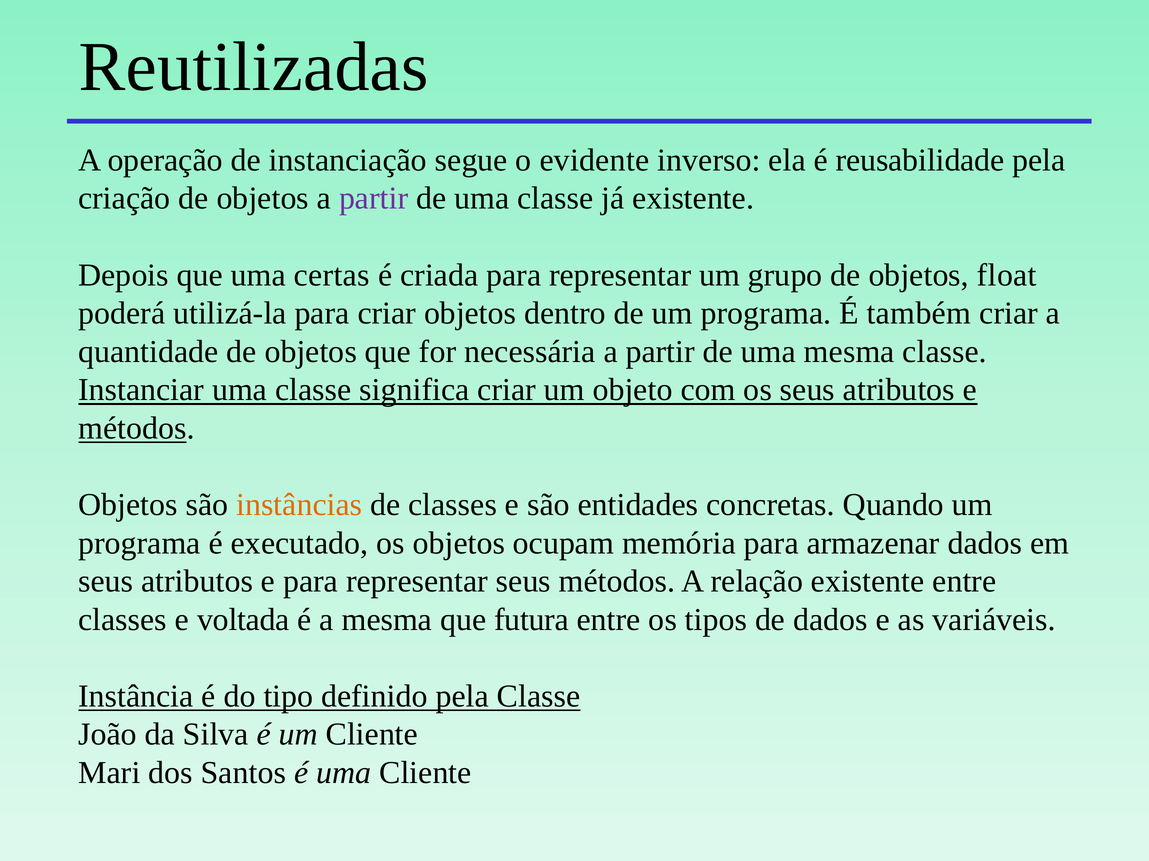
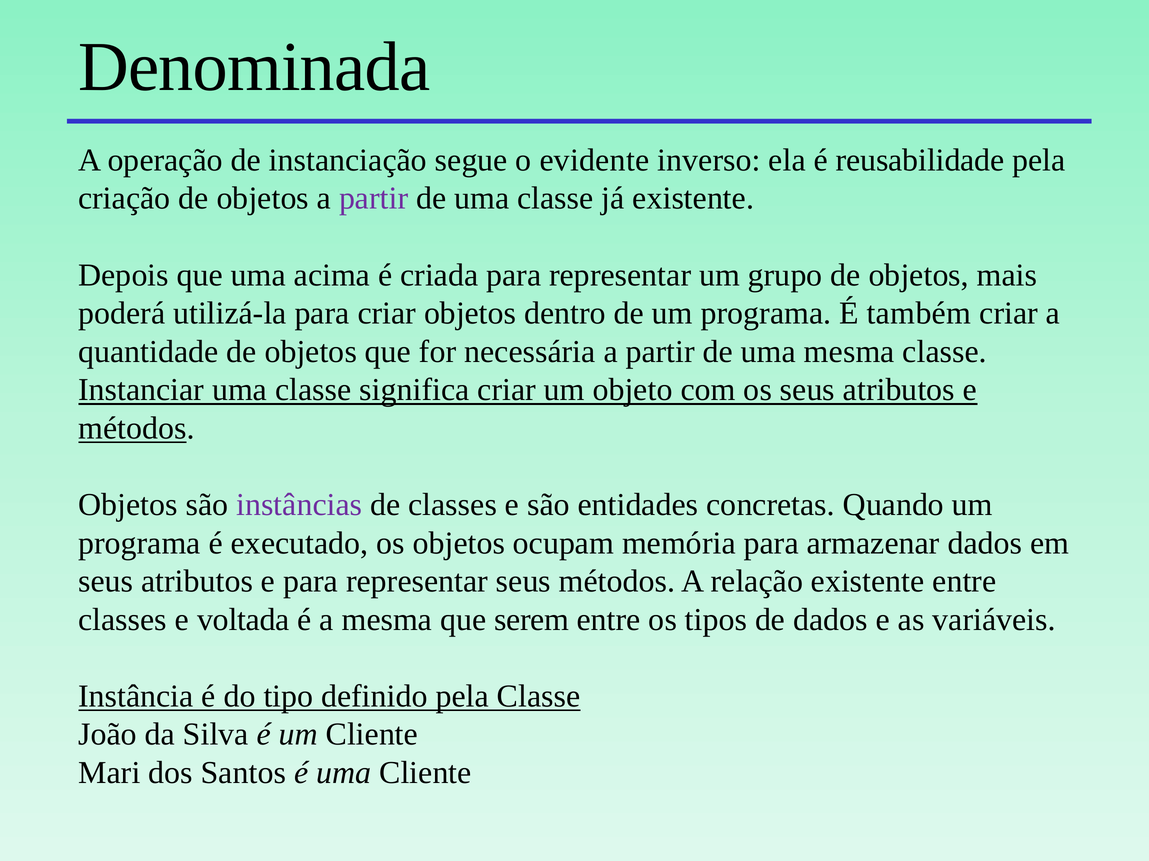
Reutilizadas: Reutilizadas -> Denominada
certas: certas -> acima
float: float -> mais
instâncias colour: orange -> purple
futura: futura -> serem
